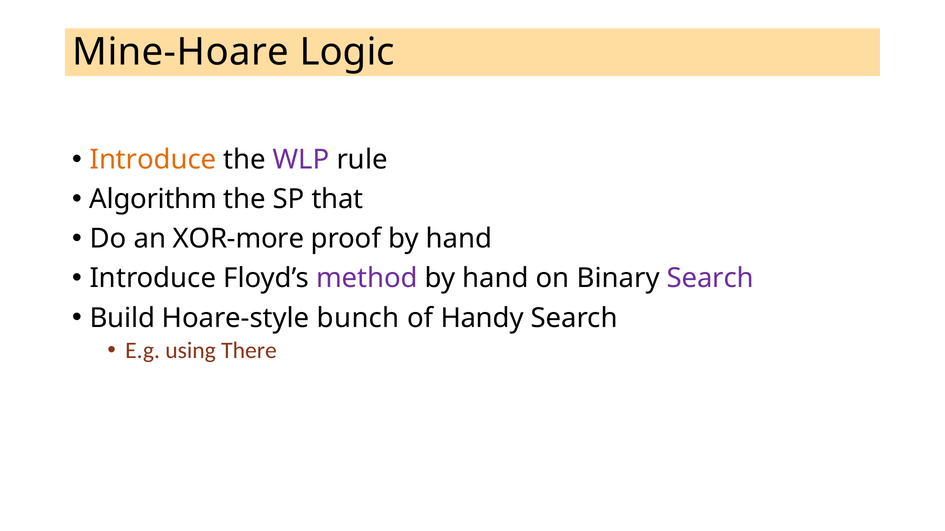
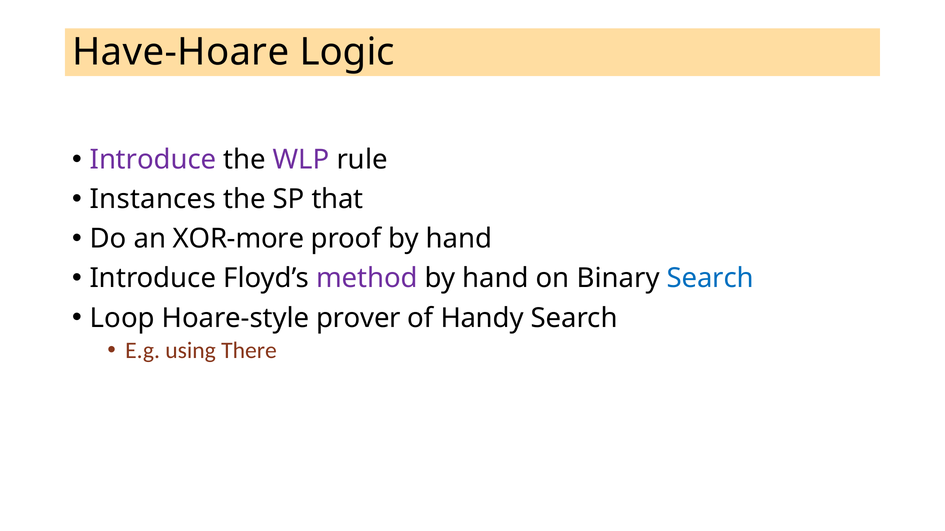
Mine-Hoare: Mine-Hoare -> Have-Hoare
Introduce at (153, 160) colour: orange -> purple
Algorithm: Algorithm -> Instances
Search at (710, 279) colour: purple -> blue
Build: Build -> Loop
bunch: bunch -> prover
